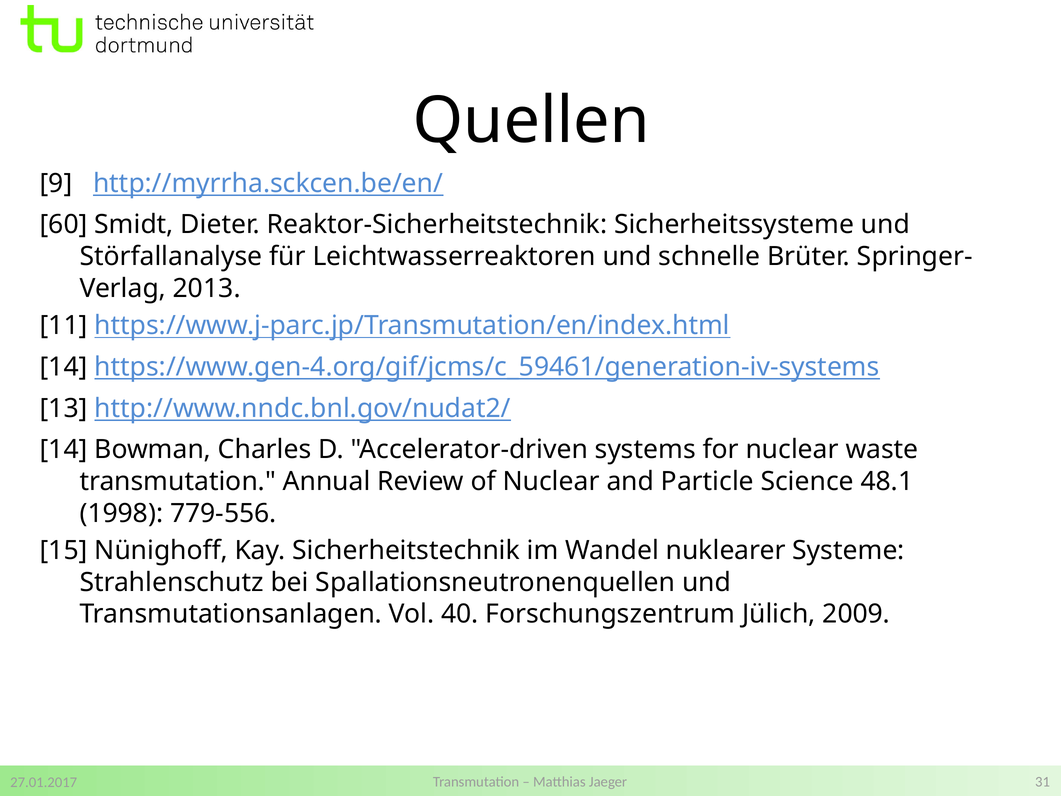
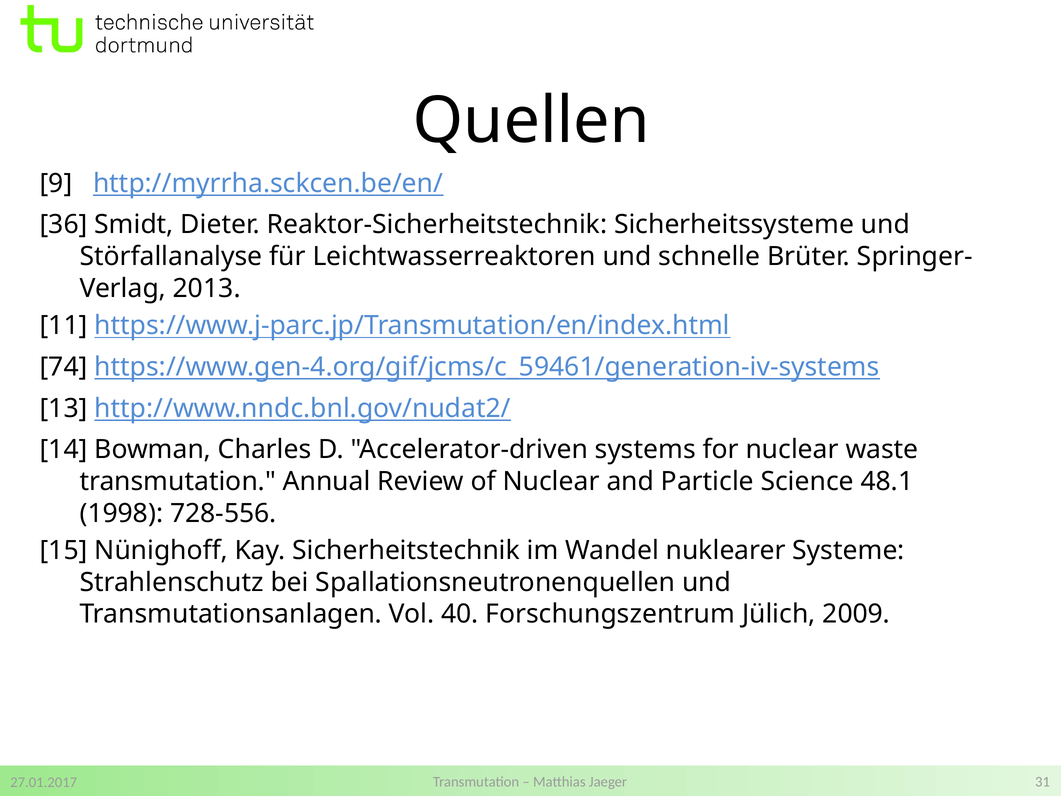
60: 60 -> 36
14 at (64, 367): 14 -> 74
779-556: 779-556 -> 728-556
